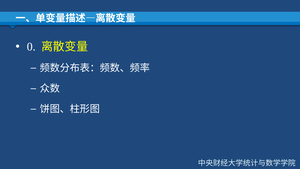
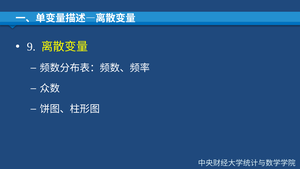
0: 0 -> 9
